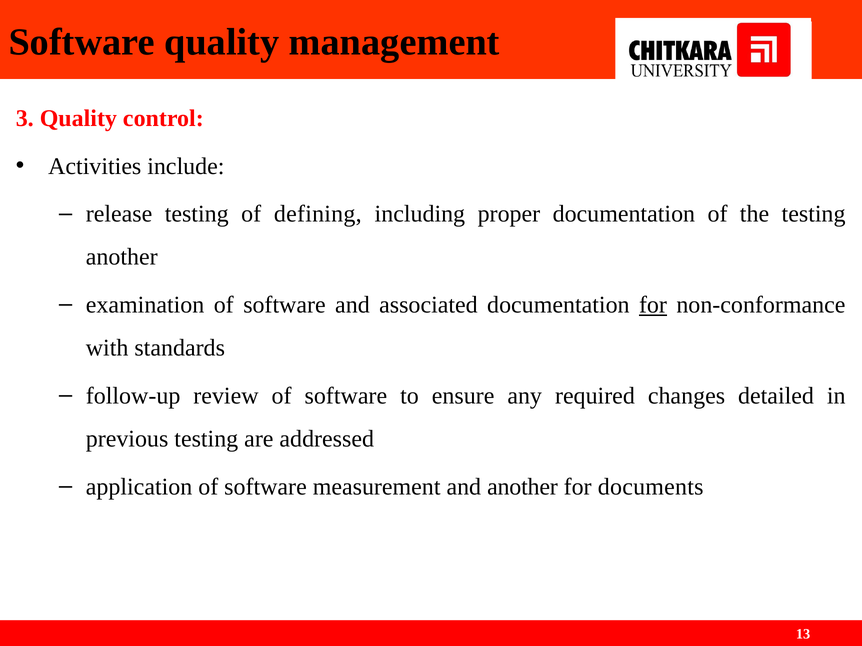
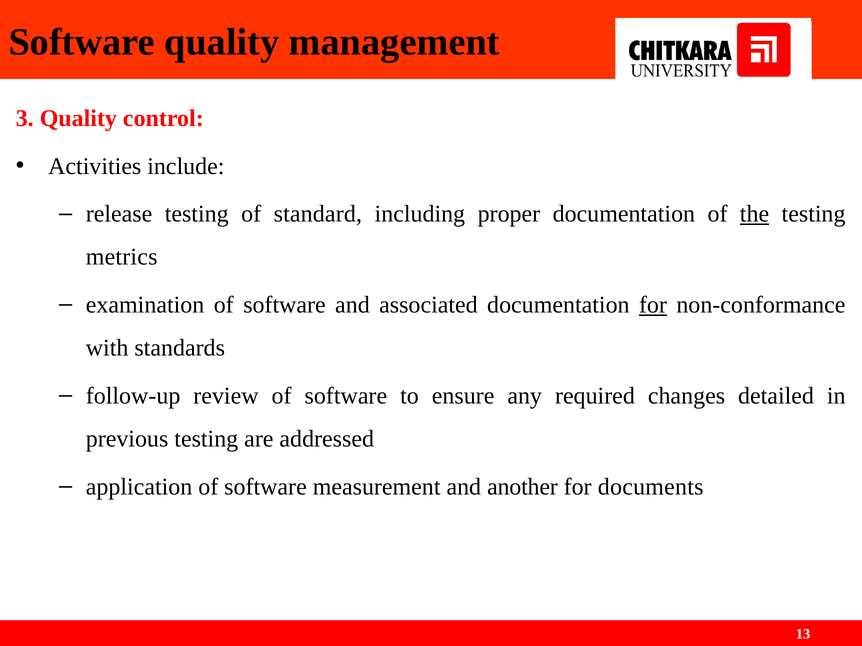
defining: defining -> standard
the underline: none -> present
another at (122, 257): another -> metrics
